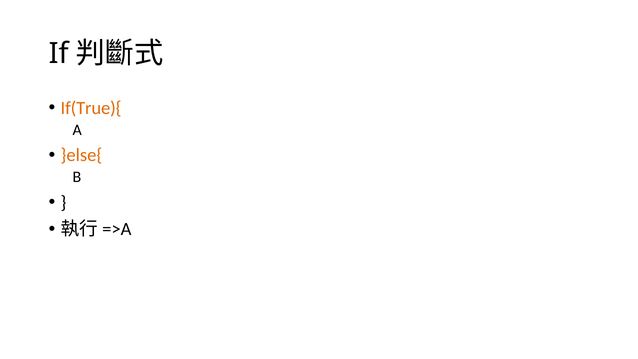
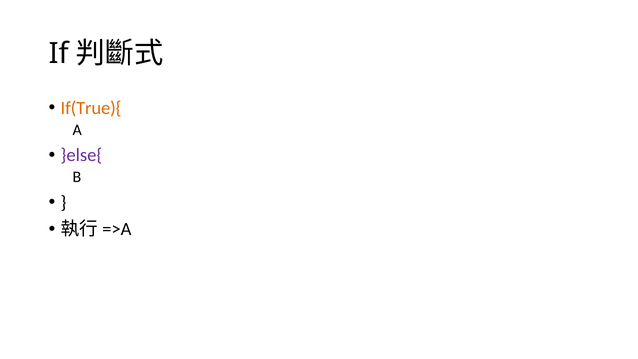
}else{ colour: orange -> purple
